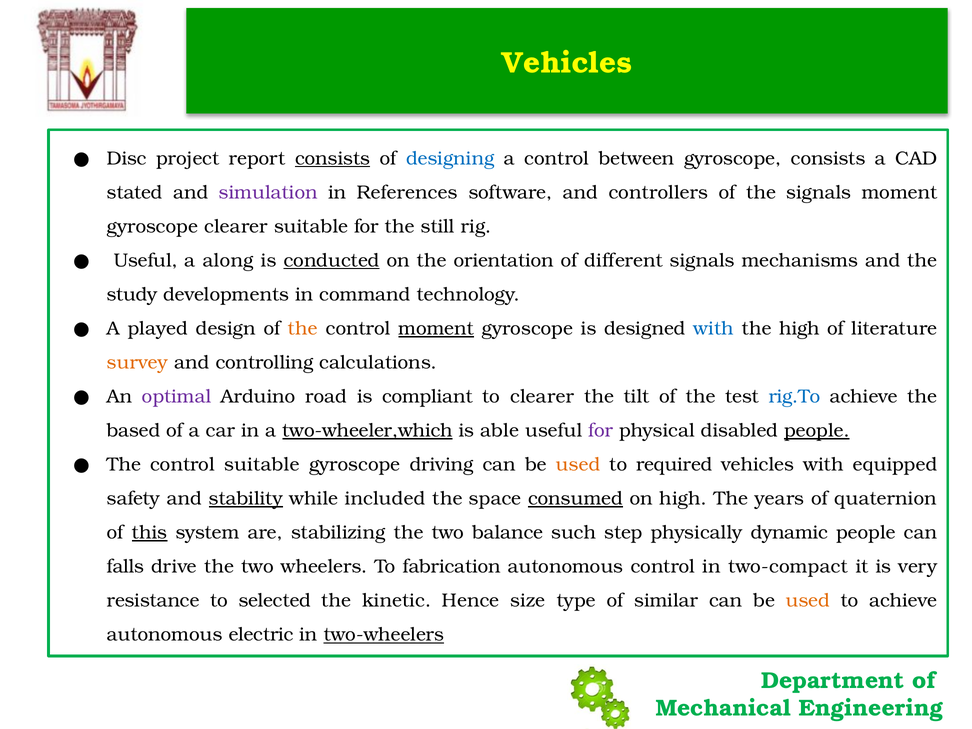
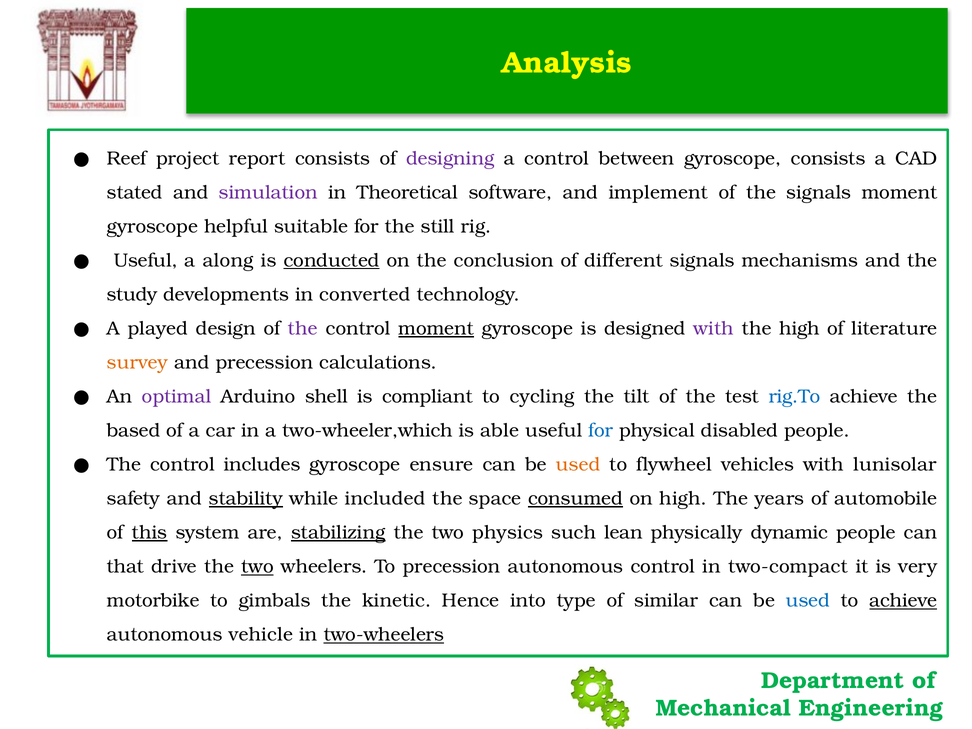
Vehicles at (567, 63): Vehicles -> Analysis
Disc: Disc -> Reef
consists at (333, 158) underline: present -> none
designing colour: blue -> purple
References: References -> Theoretical
controllers: controllers -> implement
gyroscope clearer: clearer -> helpful
orientation: orientation -> conclusion
command: command -> converted
the at (303, 329) colour: orange -> purple
with at (714, 329) colour: blue -> purple
and controlling: controlling -> precession
road: road -> shell
to clearer: clearer -> cycling
two-wheeler,which underline: present -> none
for at (601, 431) colour: purple -> blue
people at (817, 431) underline: present -> none
control suitable: suitable -> includes
driving: driving -> ensure
required: required -> flywheel
equipped: equipped -> lunisolar
quaternion: quaternion -> automobile
stabilizing underline: none -> present
balance: balance -> physics
step: step -> lean
falls: falls -> that
two at (257, 567) underline: none -> present
To fabrication: fabrication -> precession
resistance: resistance -> motorbike
selected: selected -> gimbals
size: size -> into
used at (808, 601) colour: orange -> blue
achieve at (903, 601) underline: none -> present
electric: electric -> vehicle
